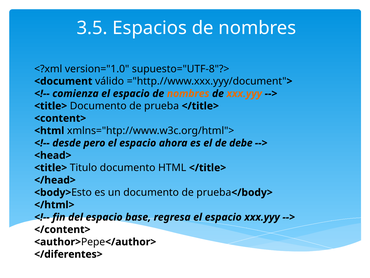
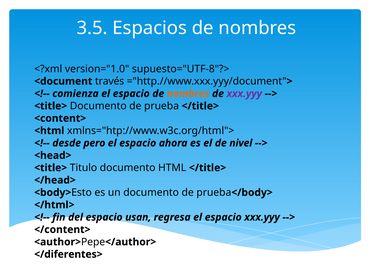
válido: válido -> través
xxx.yyy at (244, 93) colour: orange -> purple
debe: debe -> nivel
base: base -> usan
